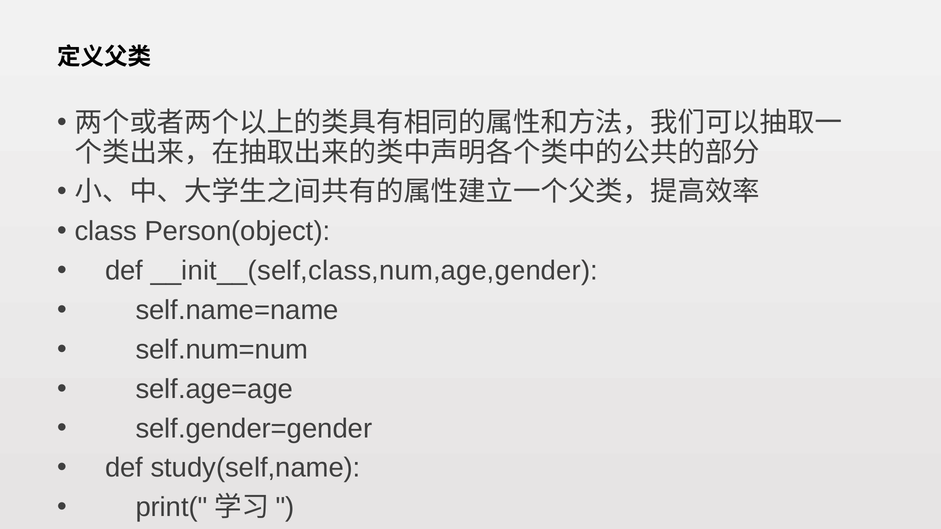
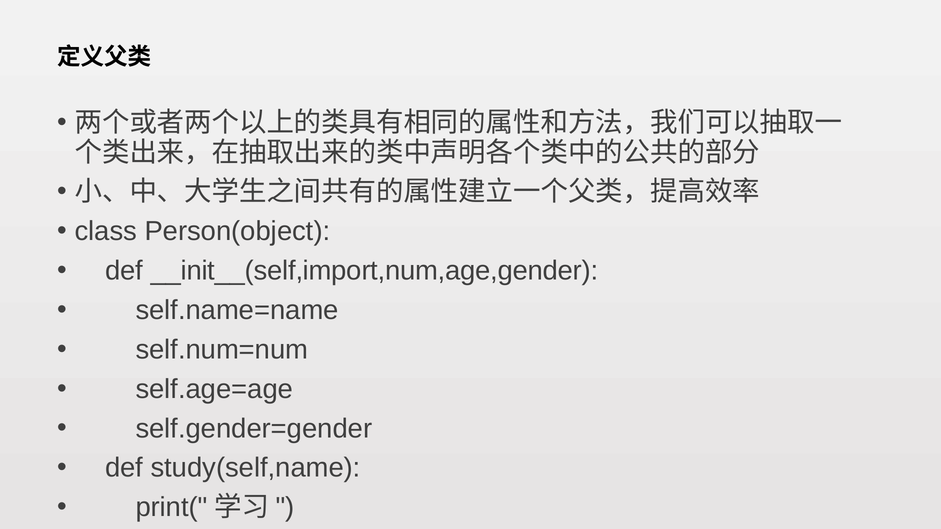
__init__(self,class,num,age,gender: __init__(self,class,num,age,gender -> __init__(self,import,num,age,gender
